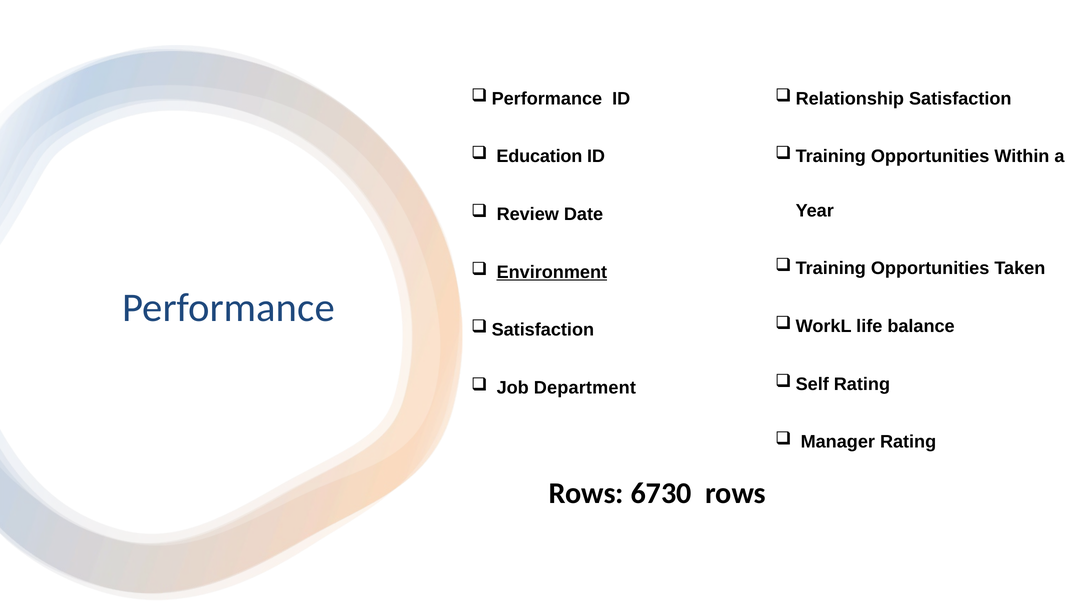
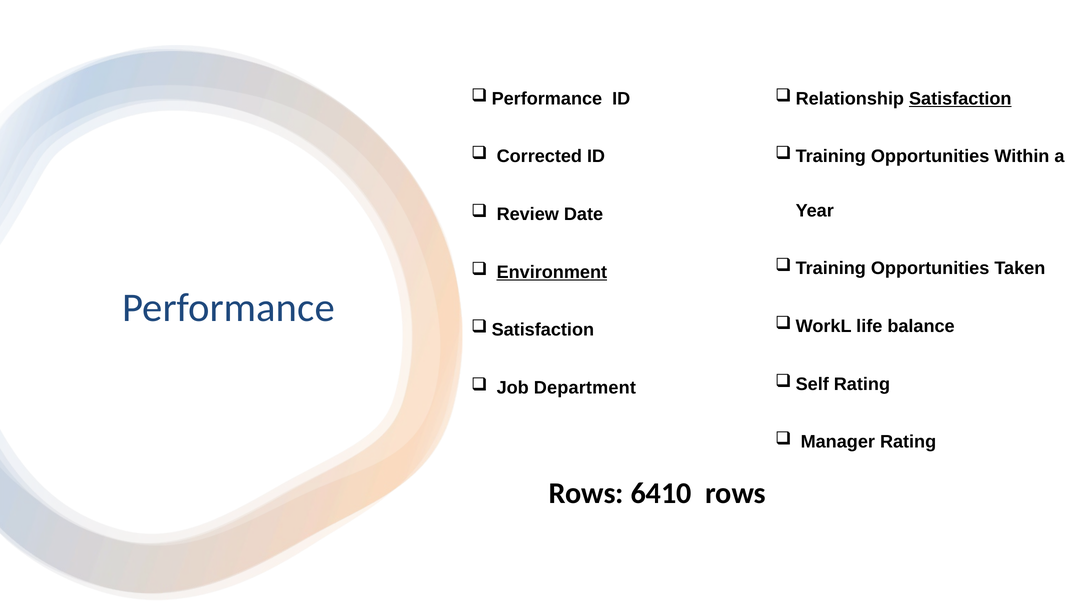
Satisfaction underline: none -> present
Education: Education -> Corrected
6730: 6730 -> 6410
